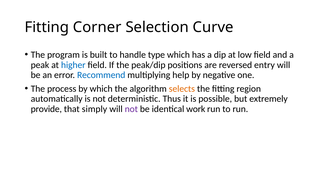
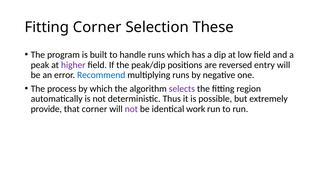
Curve: Curve -> These
handle type: type -> runs
higher colour: blue -> purple
multiplying help: help -> runs
selects colour: orange -> purple
that simply: simply -> corner
